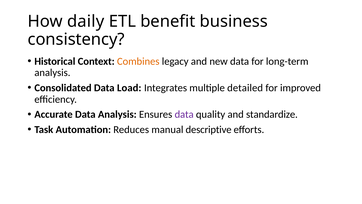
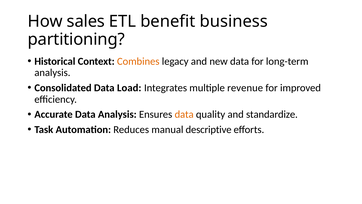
daily: daily -> sales
consistency: consistency -> partitioning
detailed: detailed -> revenue
data at (184, 114) colour: purple -> orange
